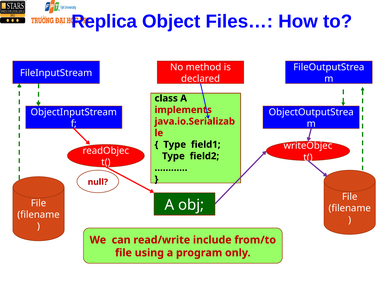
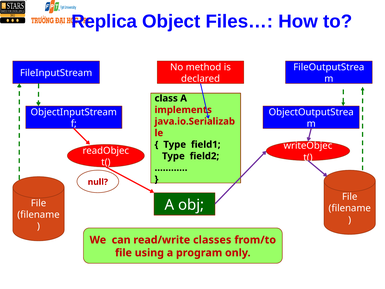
include: include -> classes
